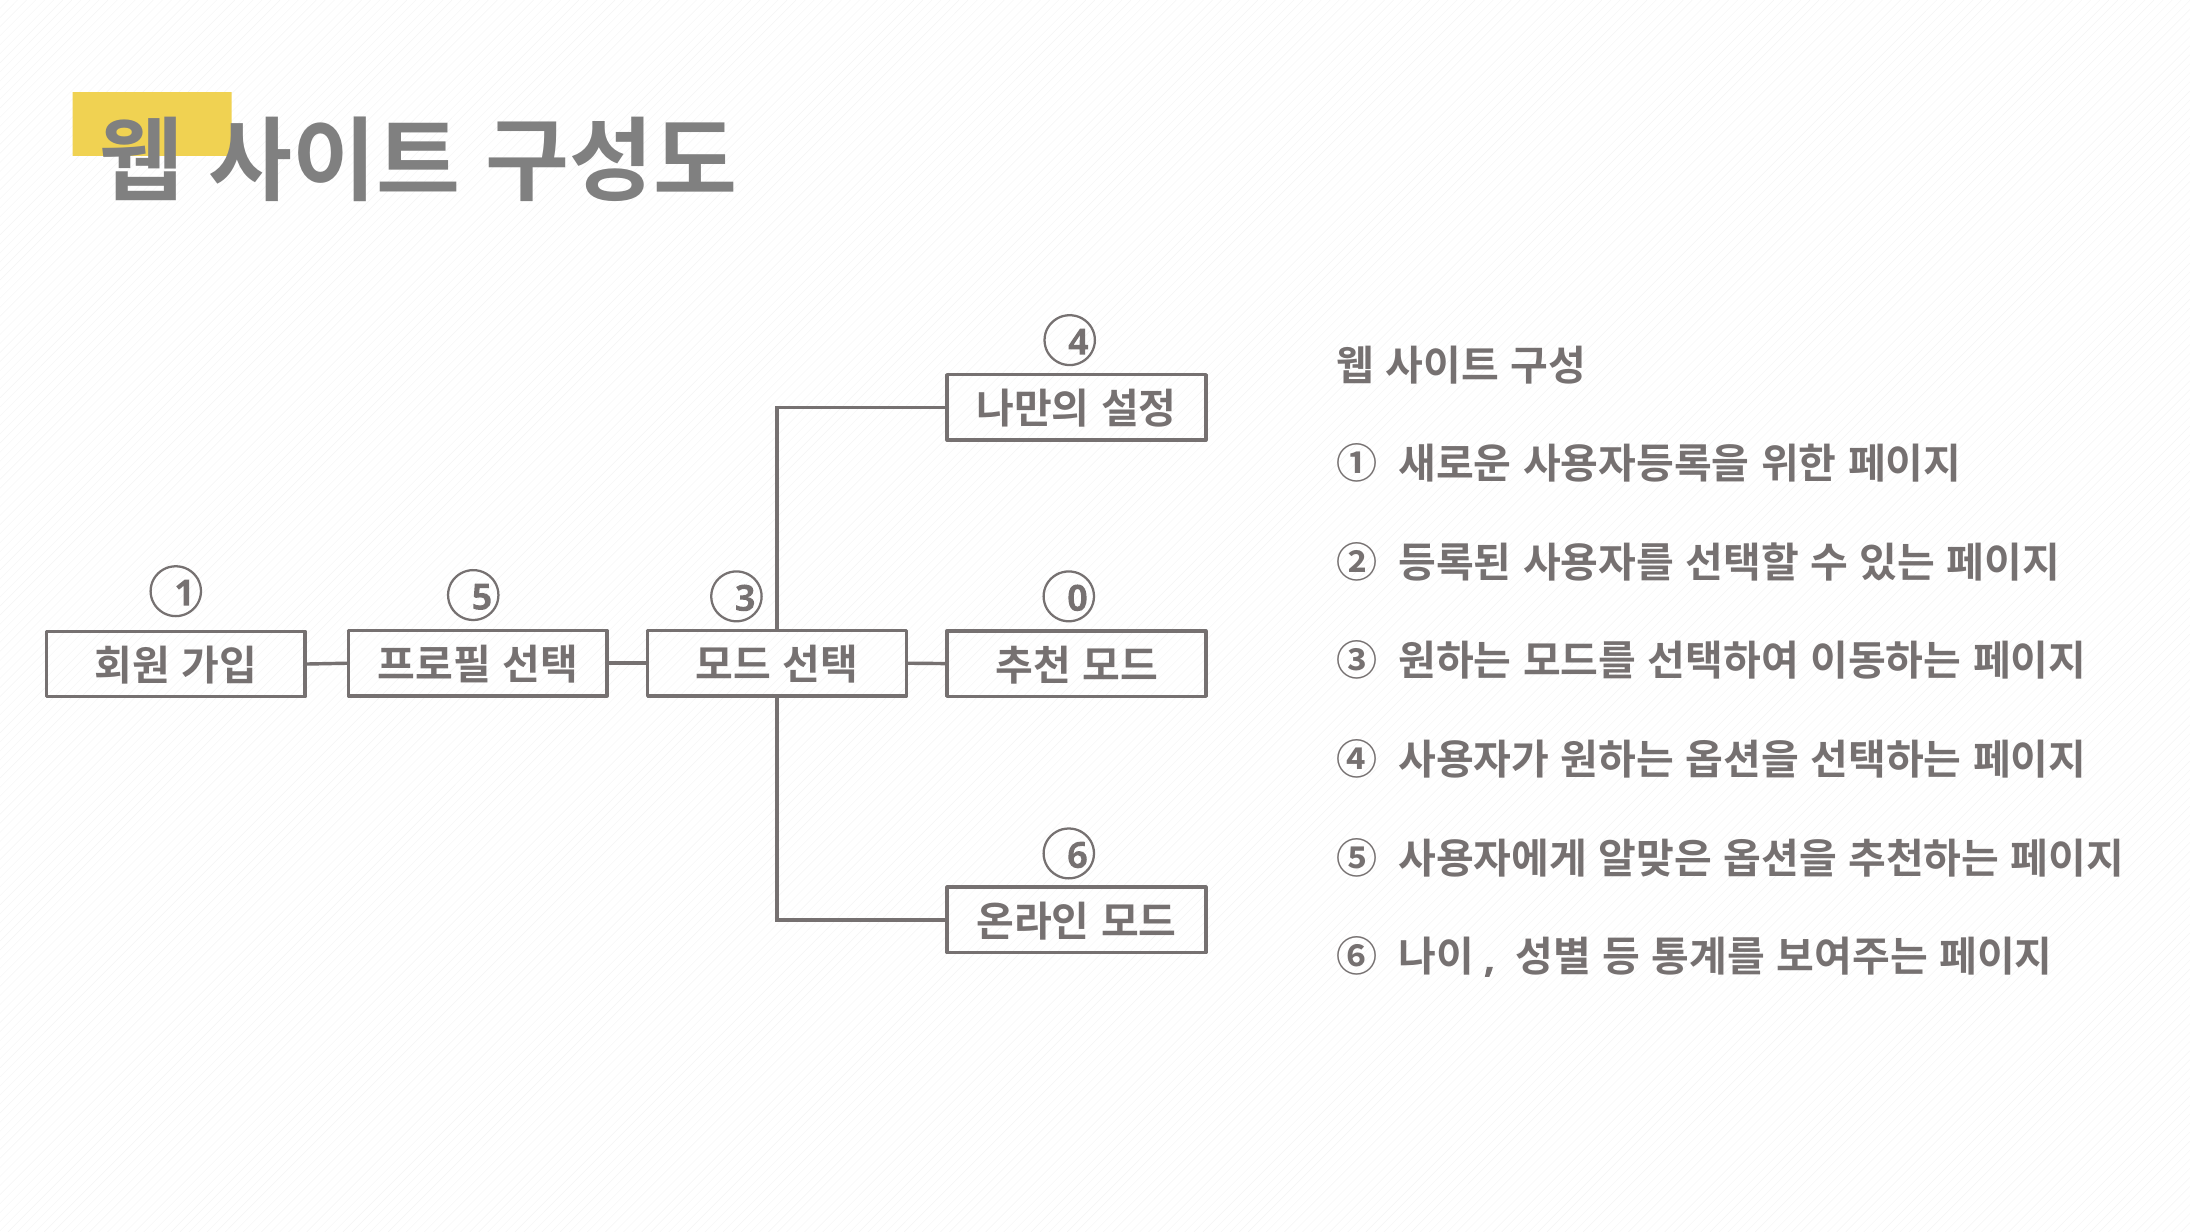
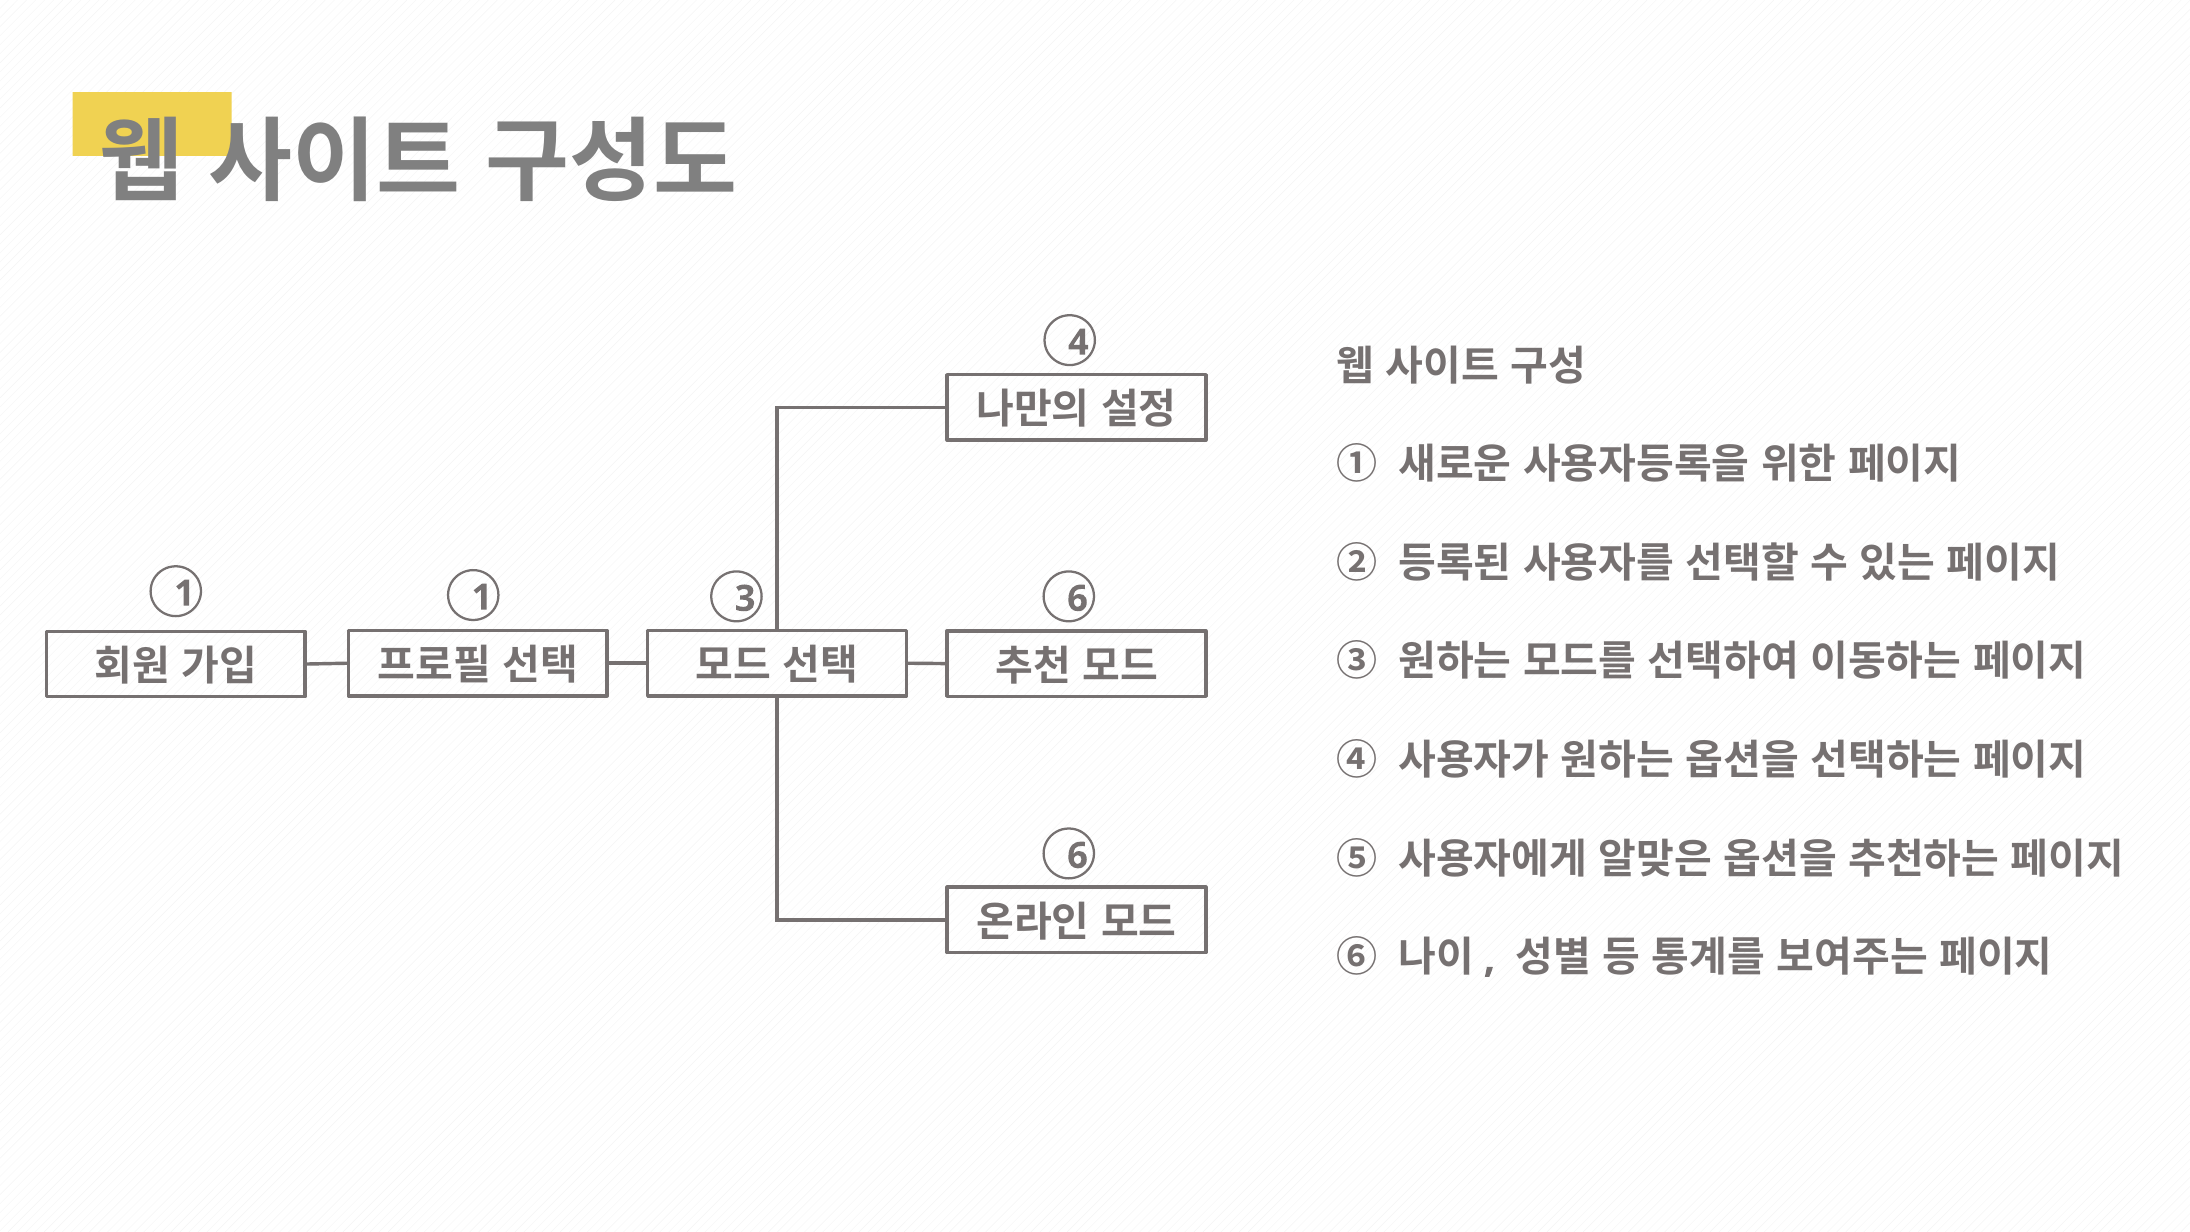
1 5: 5 -> 1
3 0: 0 -> 6
